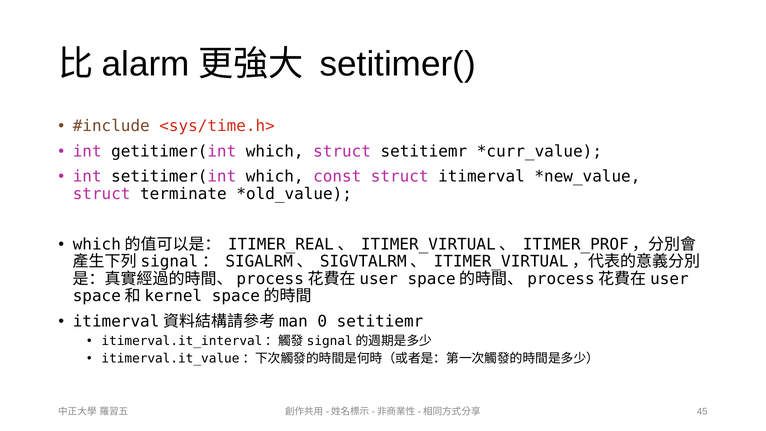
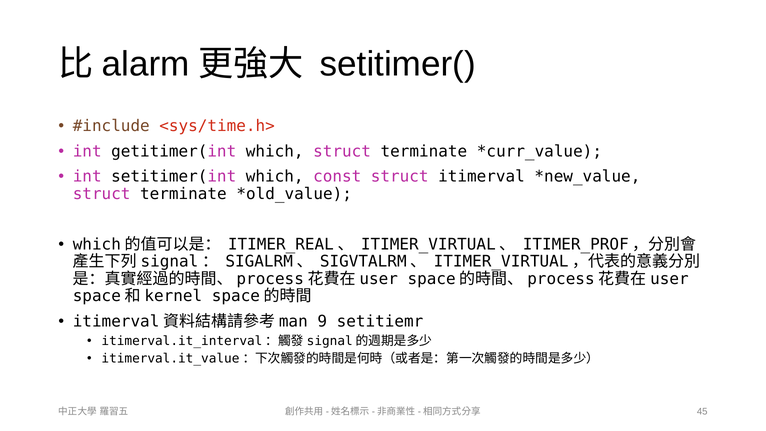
which struct setitiemr: setitiemr -> terminate
0: 0 -> 9
